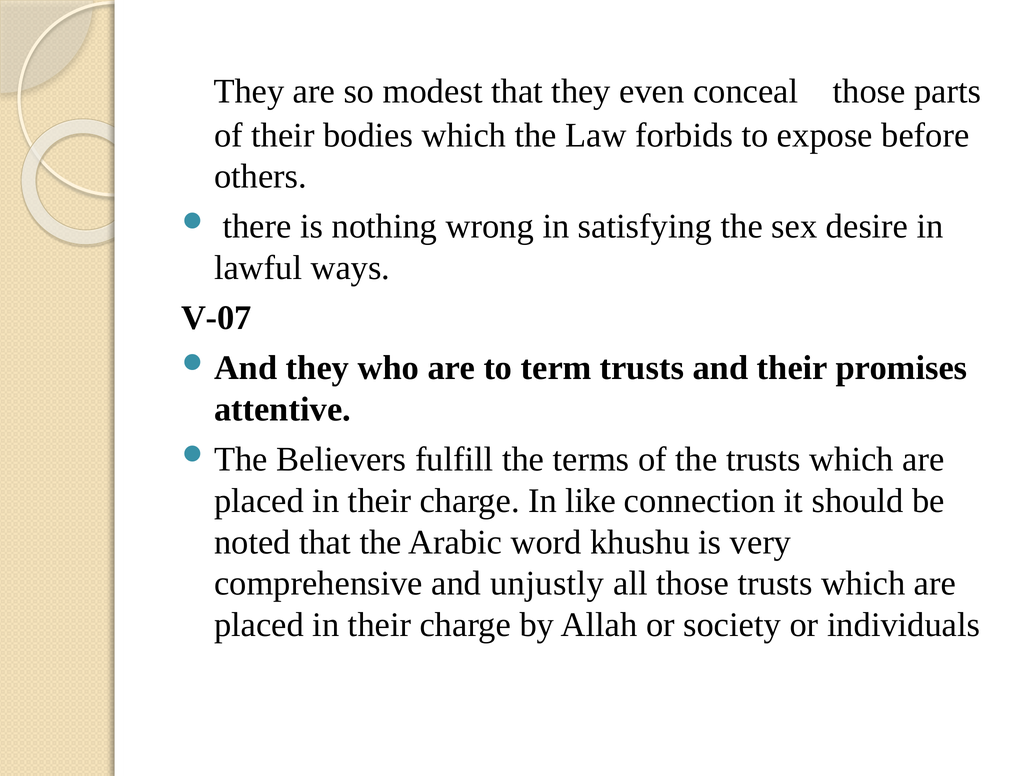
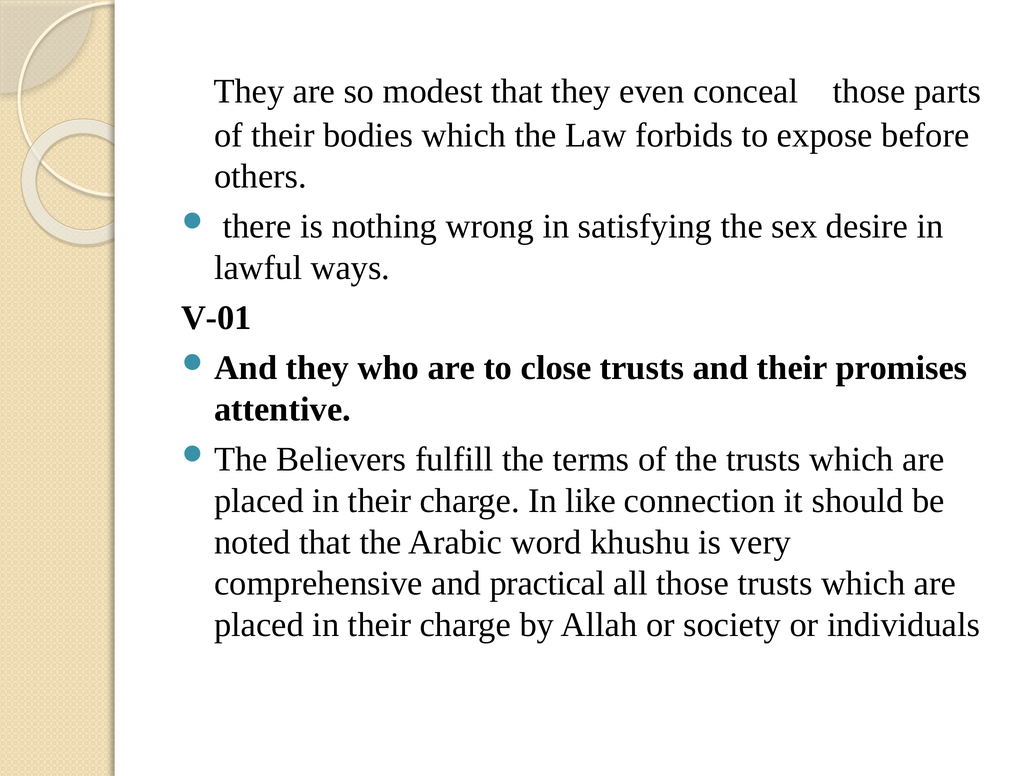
V-07: V-07 -> V-01
term: term -> close
unjustly: unjustly -> practical
